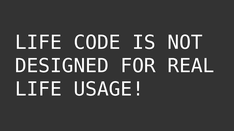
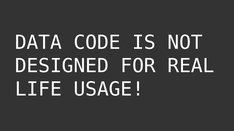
LIFE at (38, 43): LIFE -> DATA
